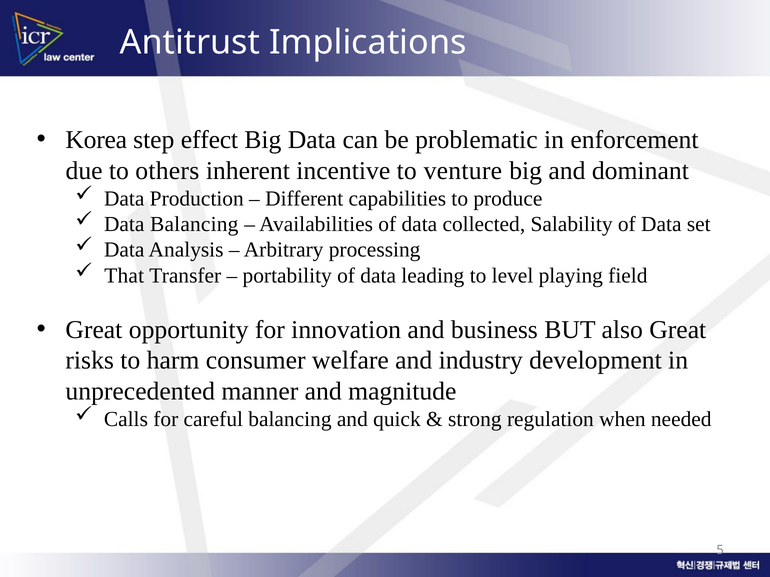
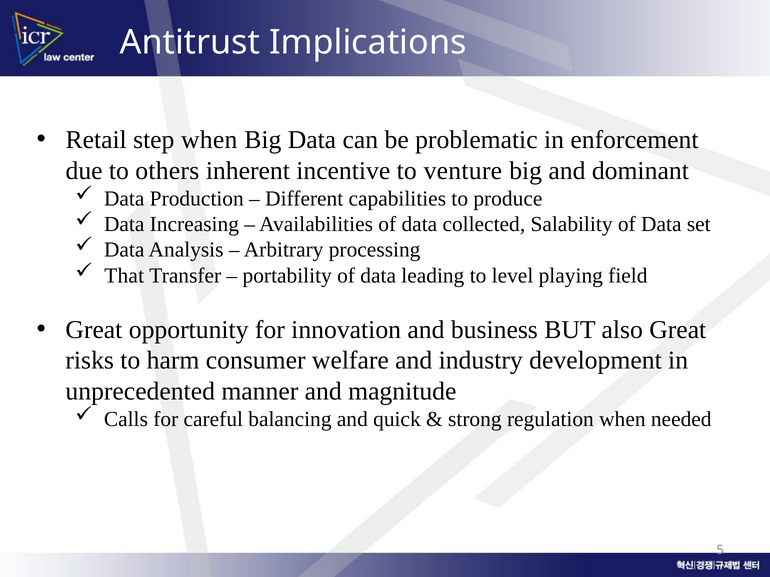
Korea: Korea -> Retail
step effect: effect -> when
Data Balancing: Balancing -> Increasing
